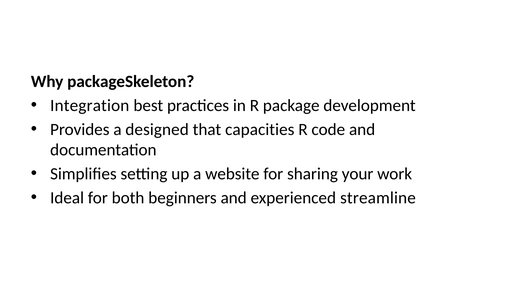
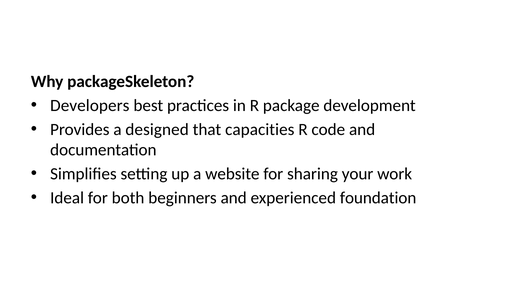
Integration: Integration -> Developers
streamline: streamline -> foundation
